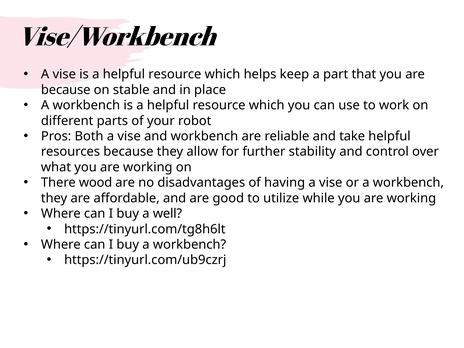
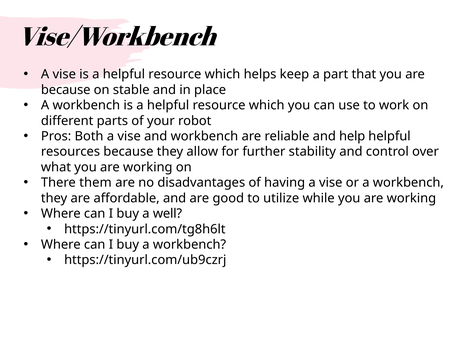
take: take -> help
wood: wood -> them
